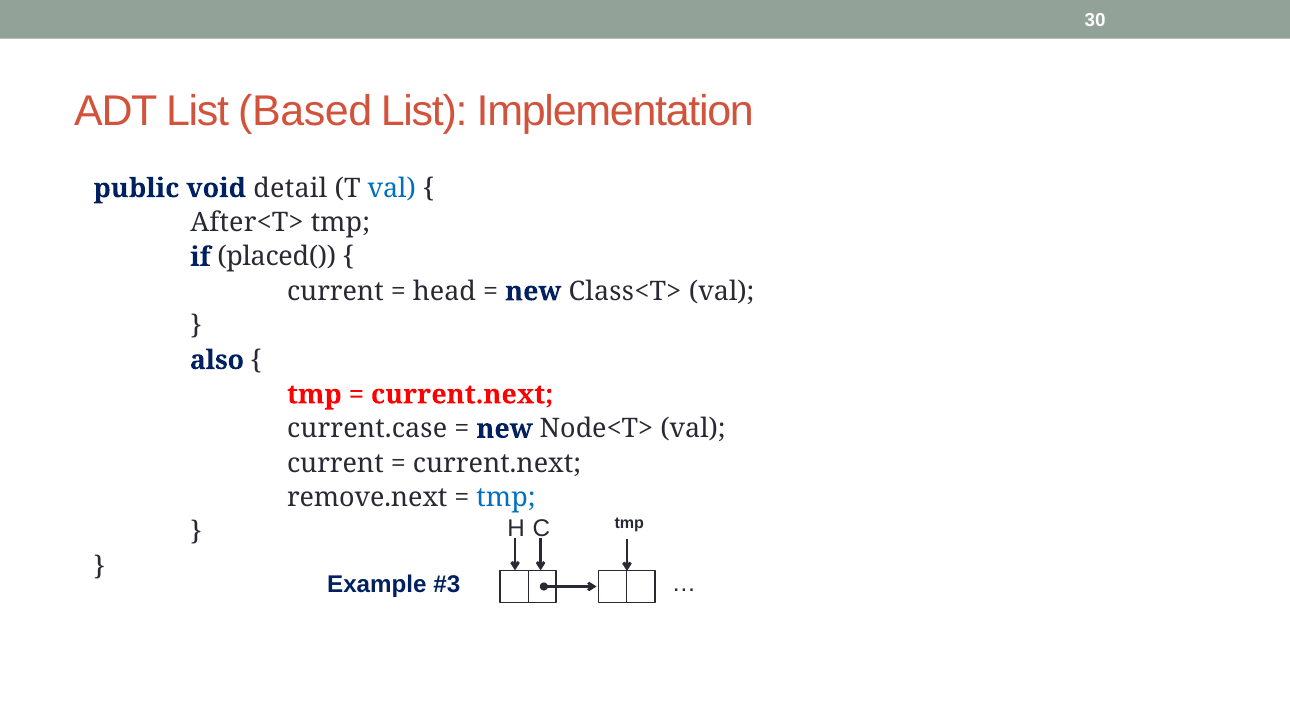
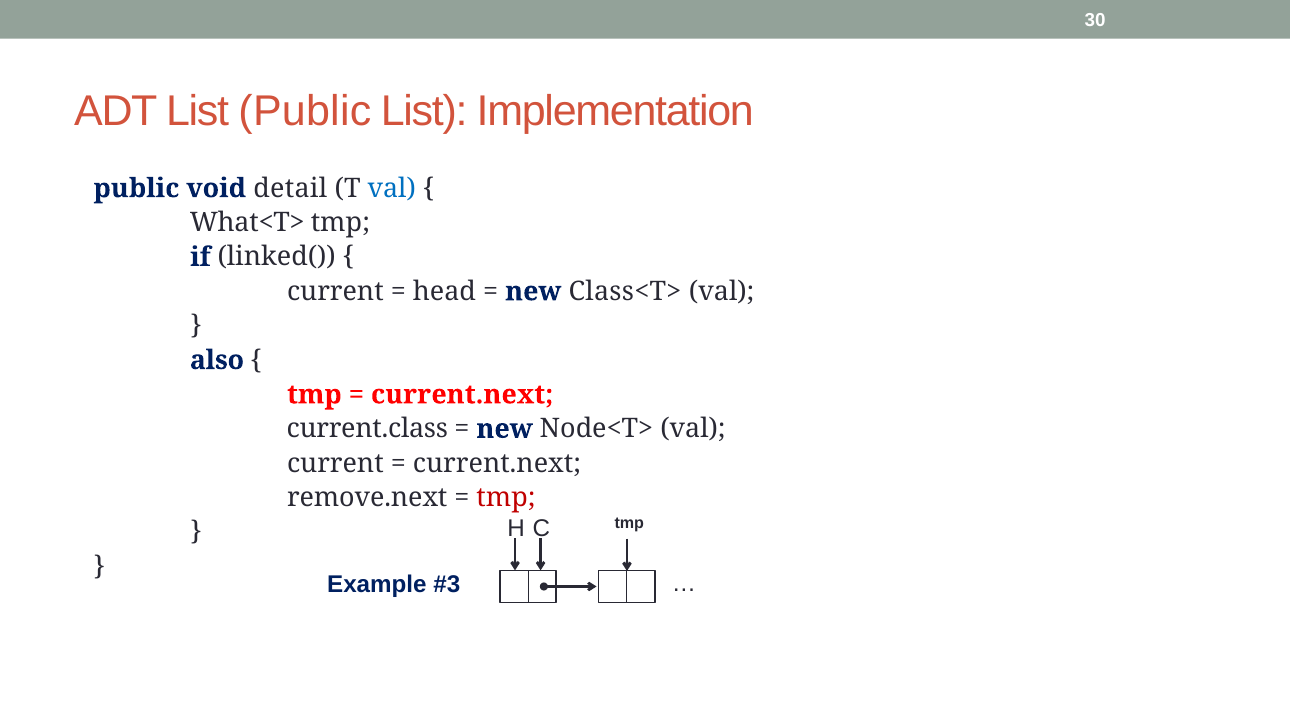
List Based: Based -> Public
After<T>: After<T> -> What<T>
placed(: placed( -> linked(
current.case: current.case -> current.class
tmp at (506, 498) colour: blue -> red
